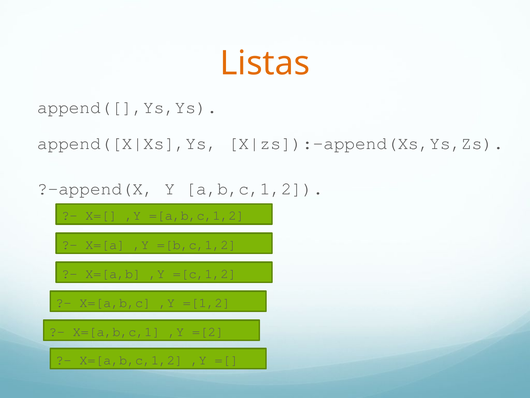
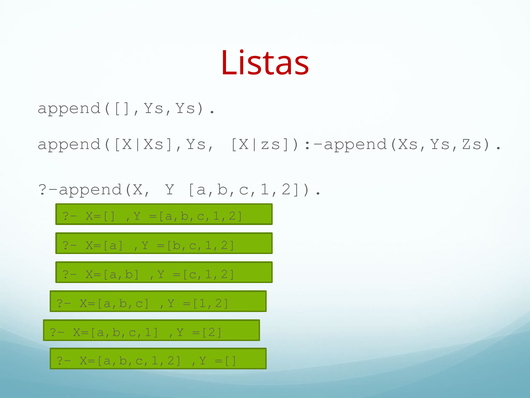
Listas colour: orange -> red
